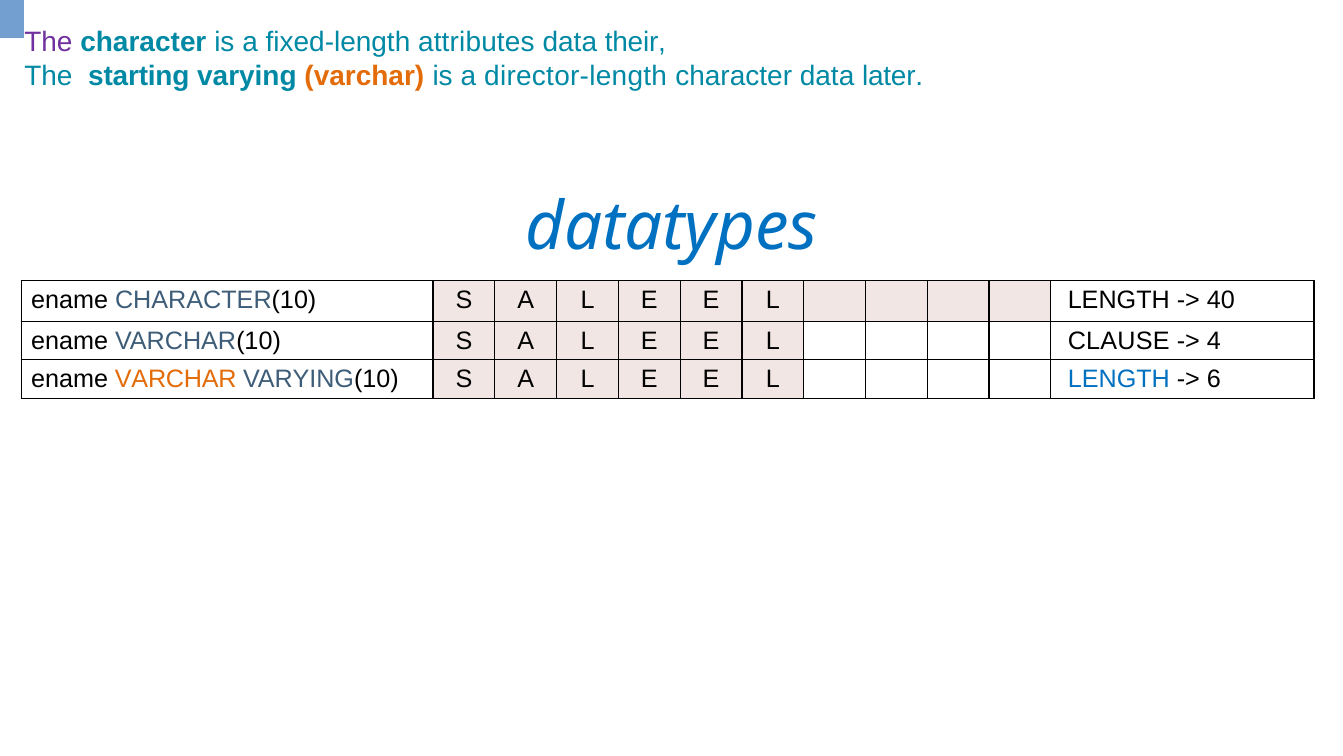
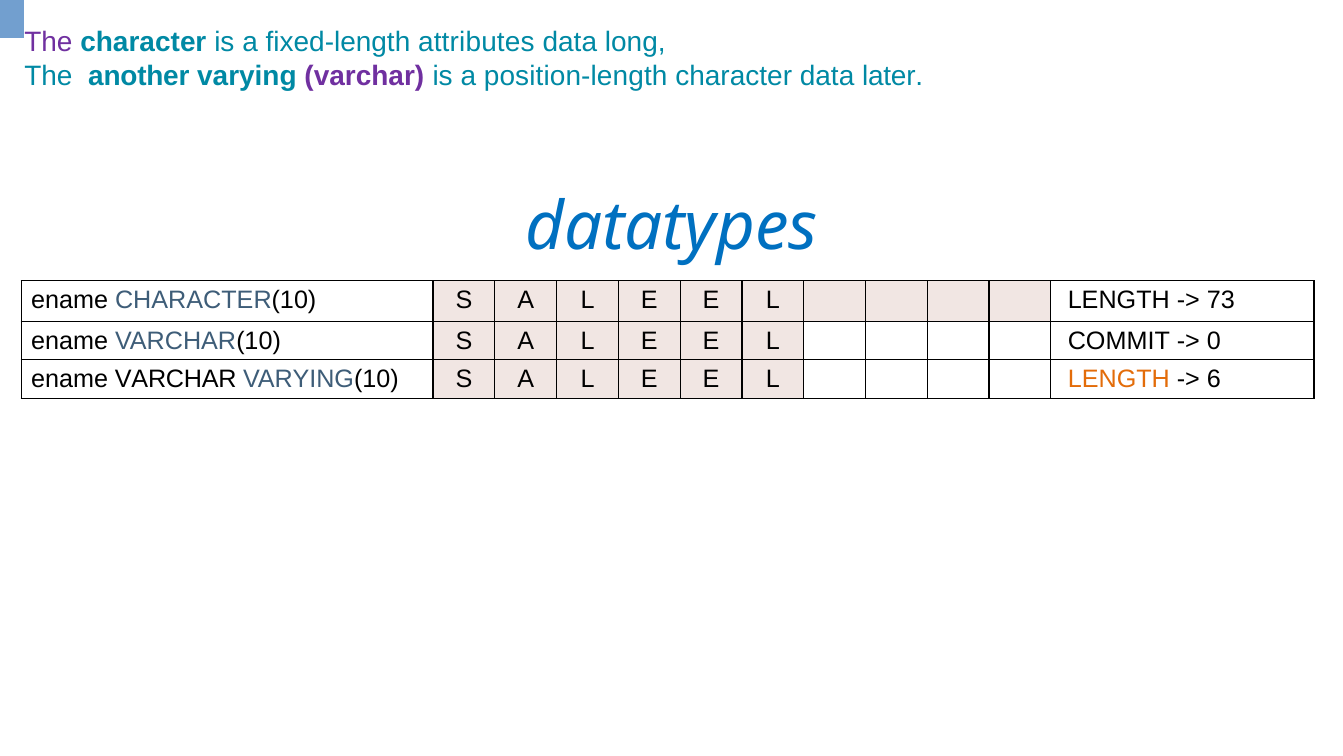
their: their -> long
starting: starting -> another
varchar at (364, 76) colour: orange -> purple
director-length: director-length -> position-length
40: 40 -> 73
CLAUSE: CLAUSE -> COMMIT
4: 4 -> 0
VARCHAR at (176, 379) colour: orange -> black
LENGTH at (1119, 379) colour: blue -> orange
